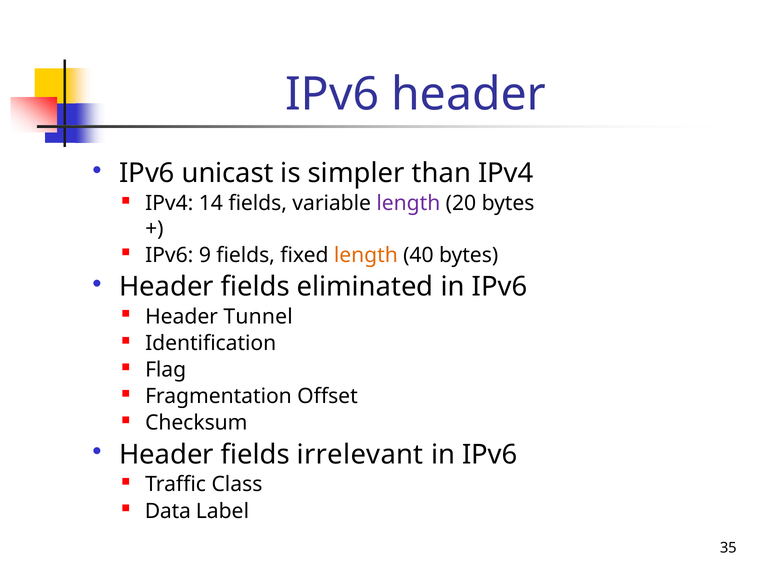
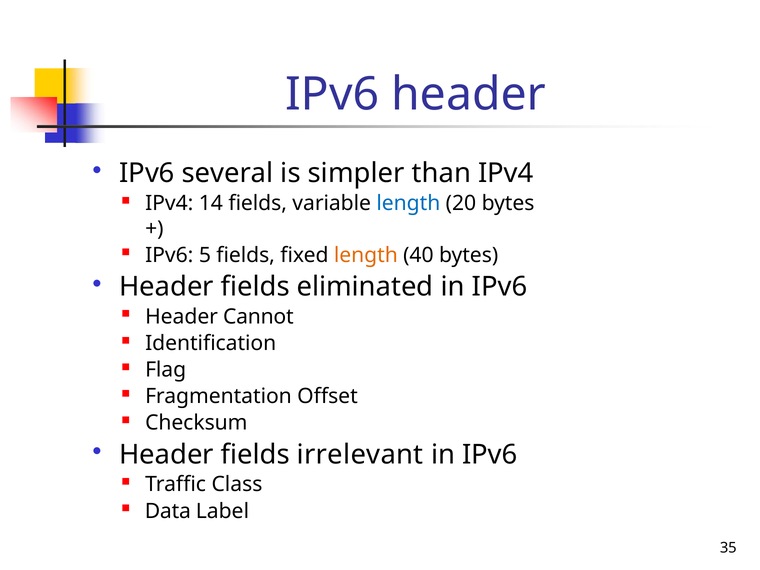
unicast: unicast -> several
length at (408, 203) colour: purple -> blue
9: 9 -> 5
Tunnel: Tunnel -> Cannot
